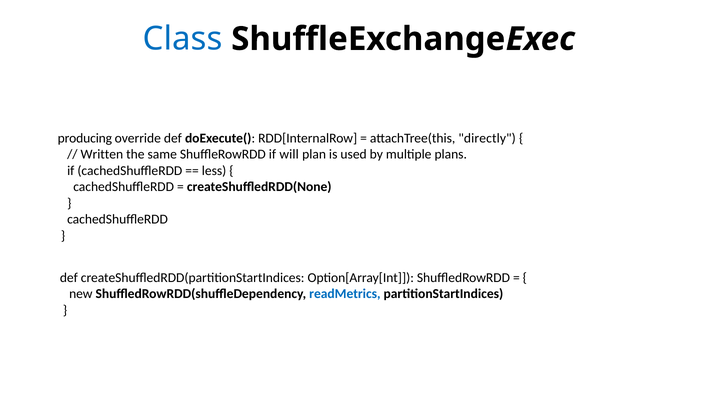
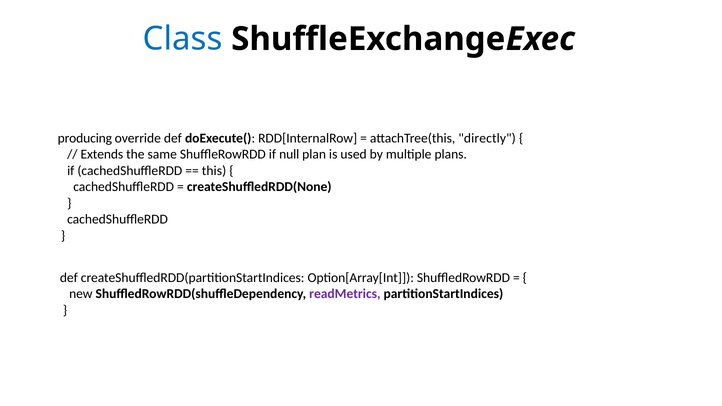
Written: Written -> Extends
will: will -> null
less: less -> this
readMetrics colour: blue -> purple
